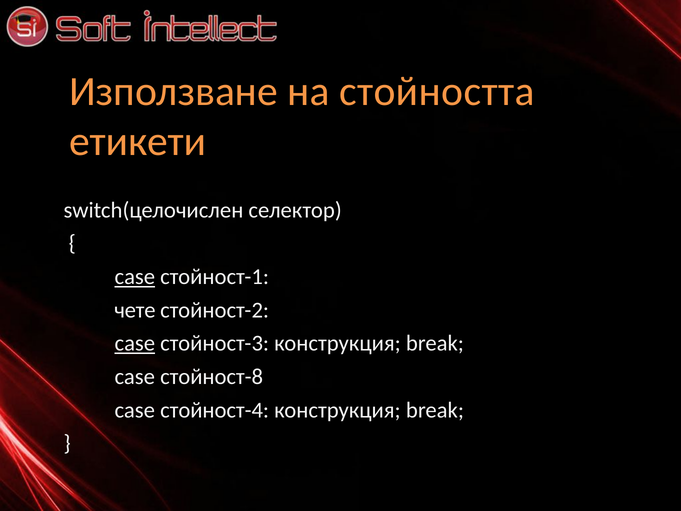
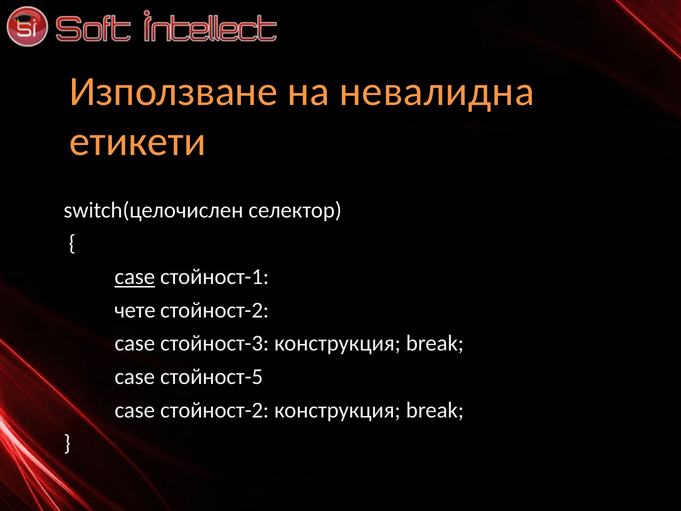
стойността: стойността -> невалидна
case at (135, 343) underline: present -> none
стойност-8: стойност-8 -> стойност-5
case стойност-4: стойност-4 -> стойност-2
